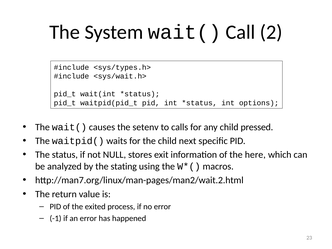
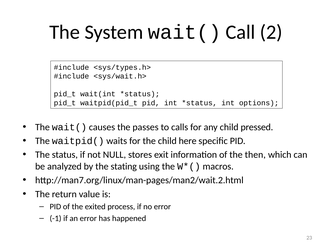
setenv: setenv -> passes
next: next -> here
here: here -> then
